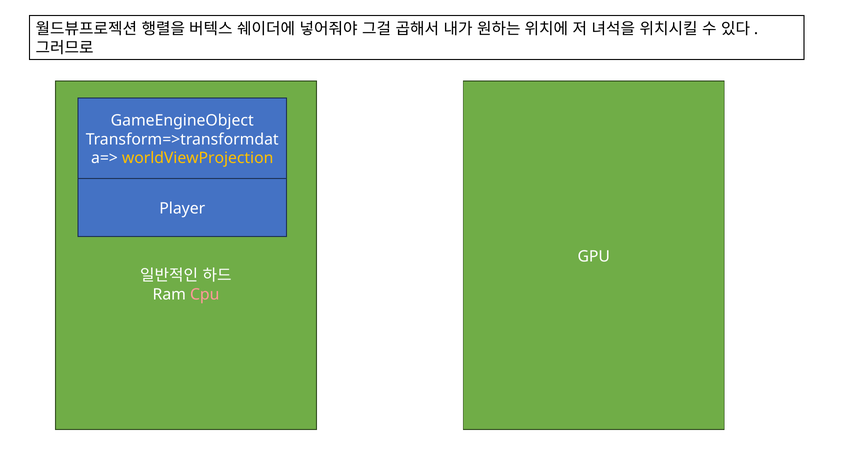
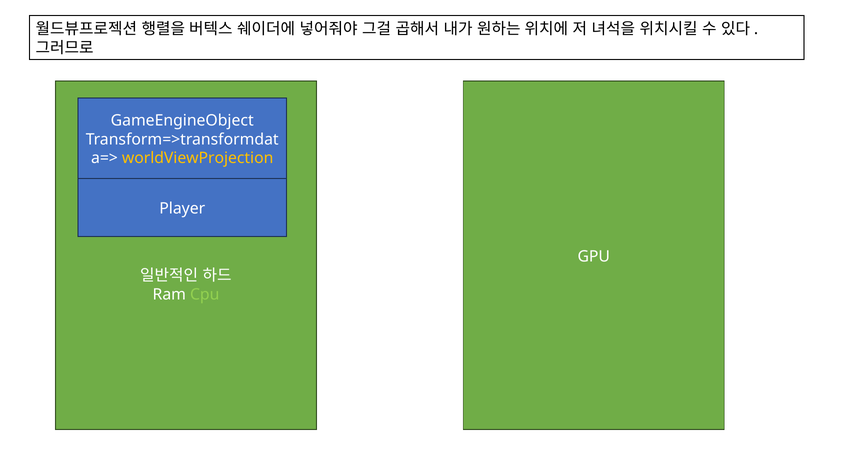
Cpu colour: pink -> light green
